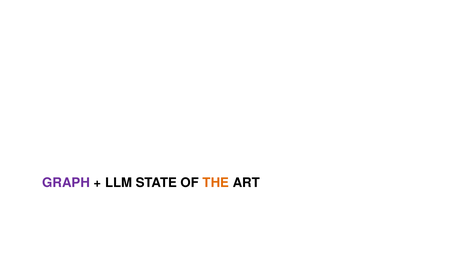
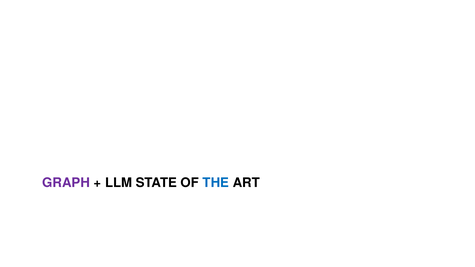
THE colour: orange -> blue
